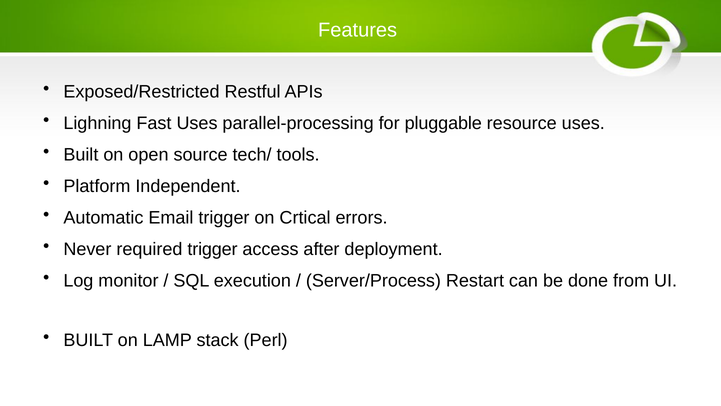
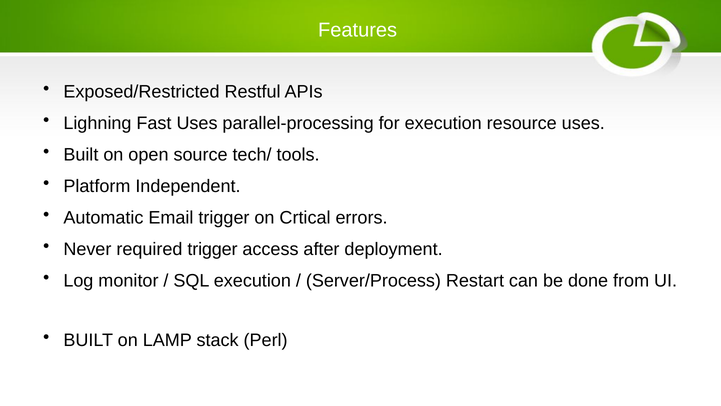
for pluggable: pluggable -> execution
